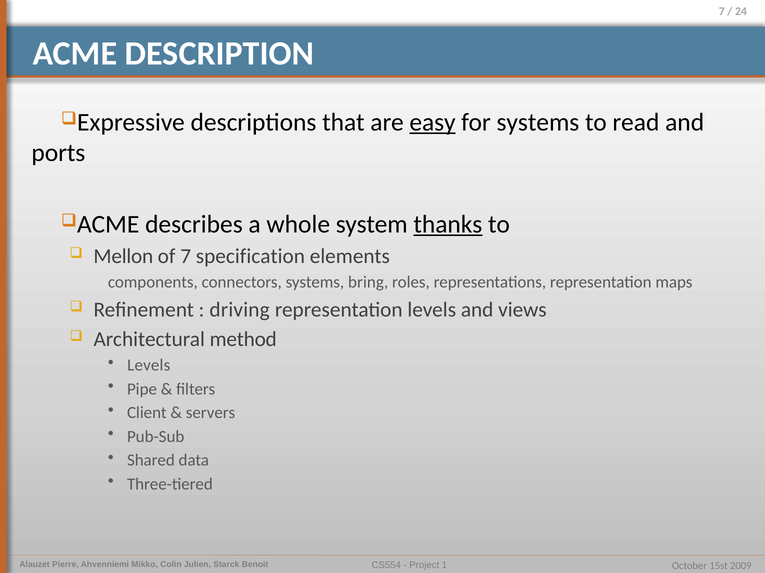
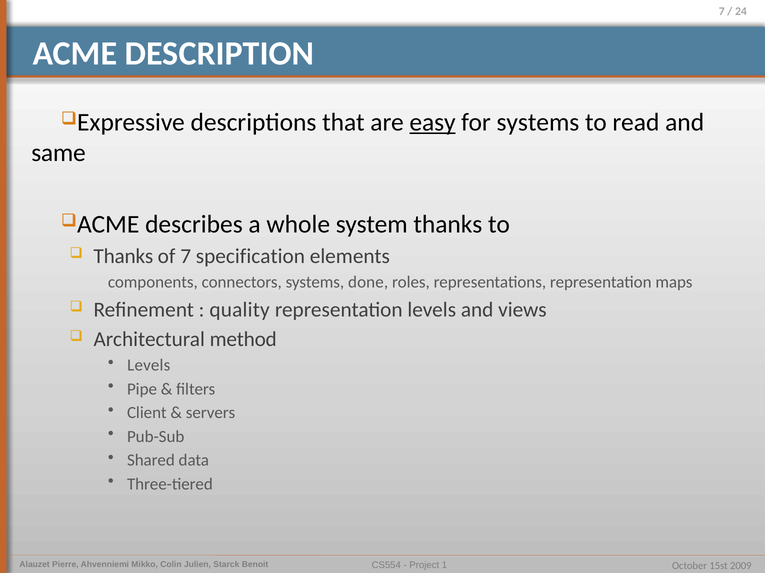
ports: ports -> same
thanks at (448, 224) underline: present -> none
Mellon at (123, 256): Mellon -> Thanks
bring: bring -> done
driving: driving -> quality
